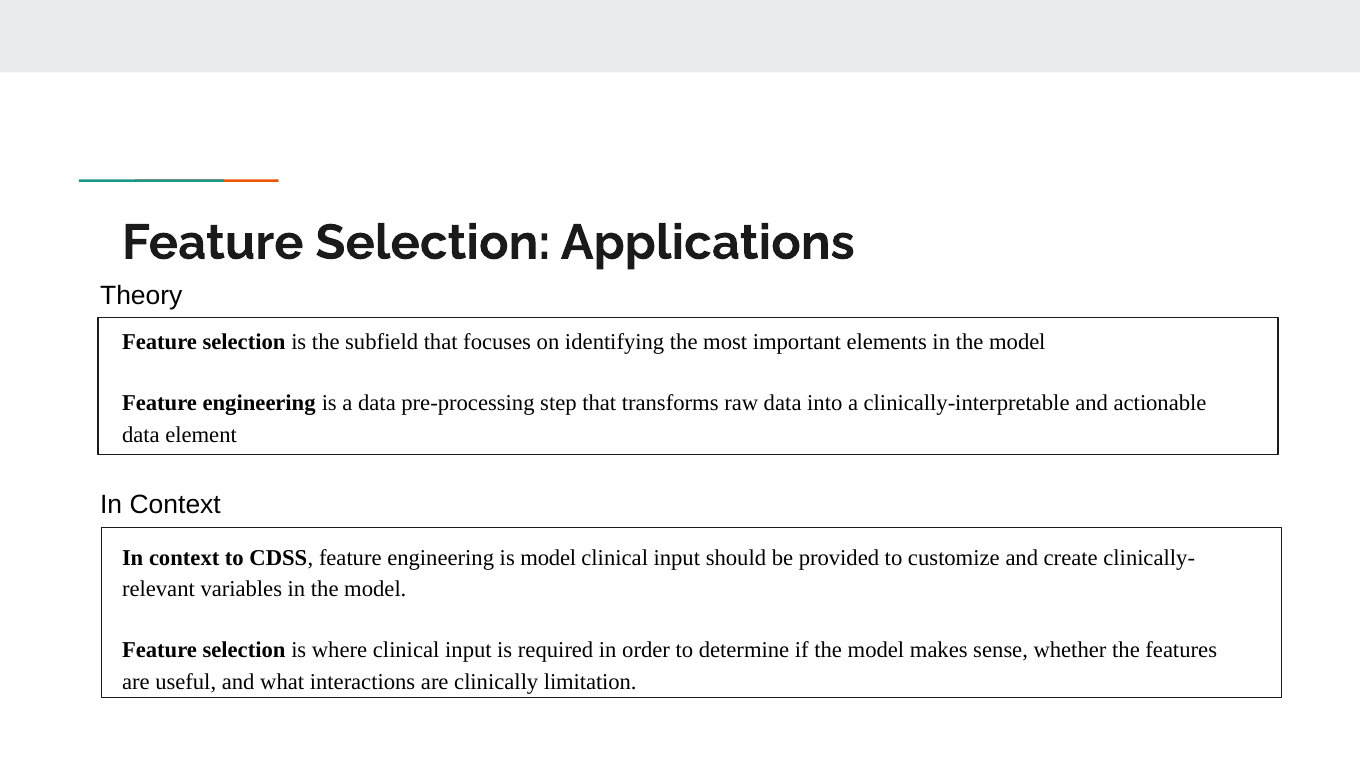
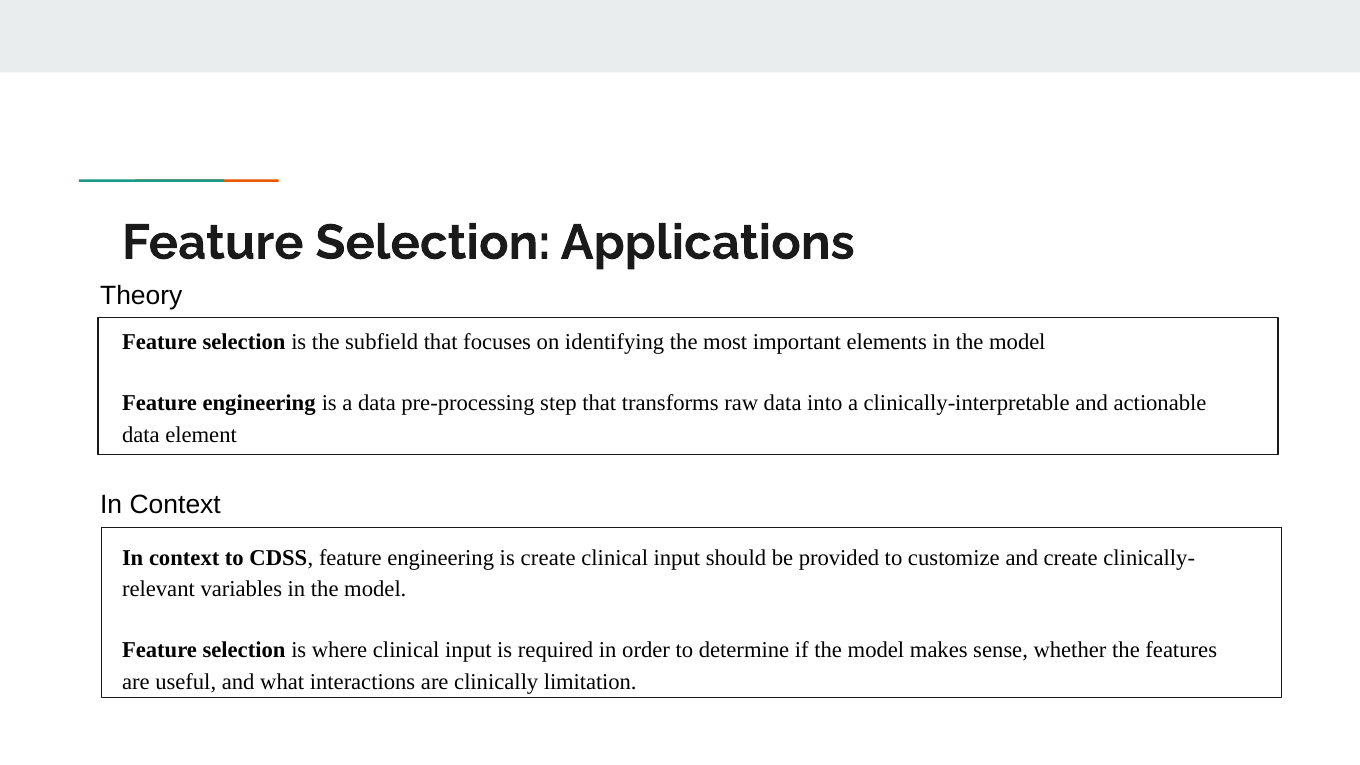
is model: model -> create
